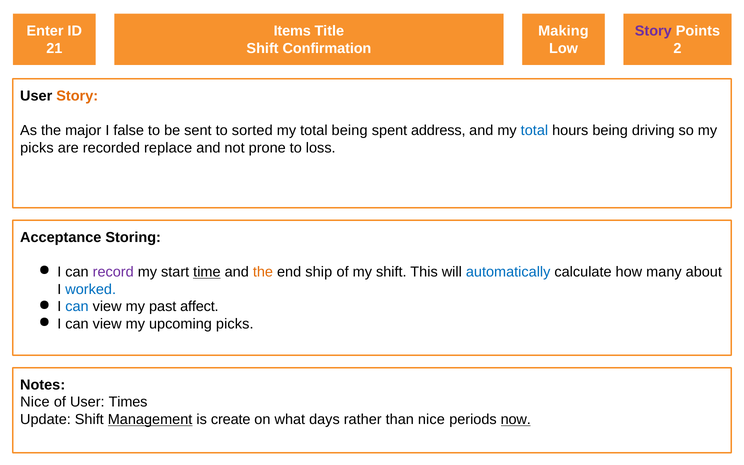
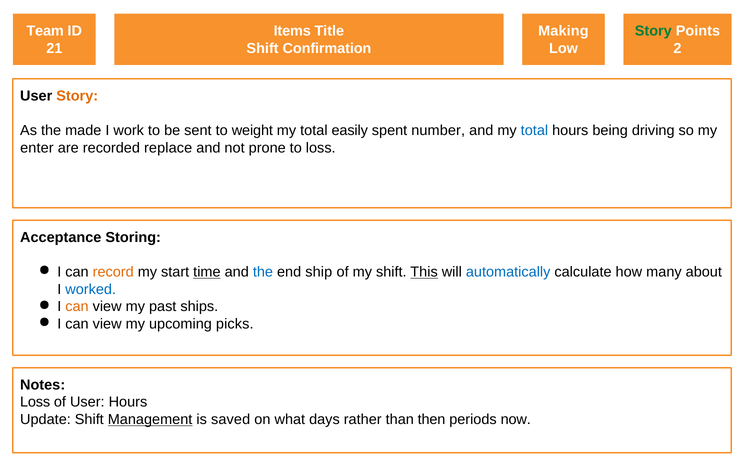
Enter: Enter -> Team
Story at (653, 31) colour: purple -> green
major: major -> made
false: false -> work
sorted: sorted -> weight
total being: being -> easily
address: address -> number
picks at (37, 148): picks -> enter
record colour: purple -> orange
the at (263, 272) colour: orange -> blue
This underline: none -> present
can at (77, 307) colour: blue -> orange
affect: affect -> ships
Nice at (35, 402): Nice -> Loss
User Times: Times -> Hours
create: create -> saved
than nice: nice -> then
now underline: present -> none
